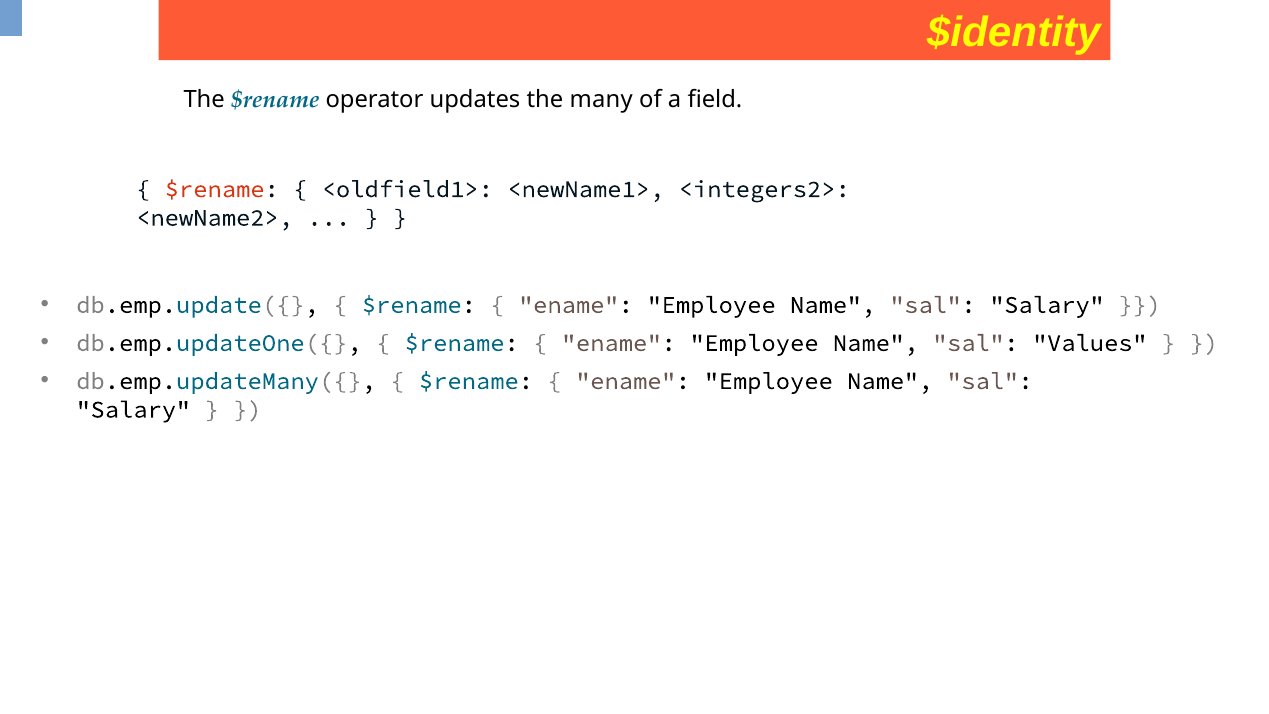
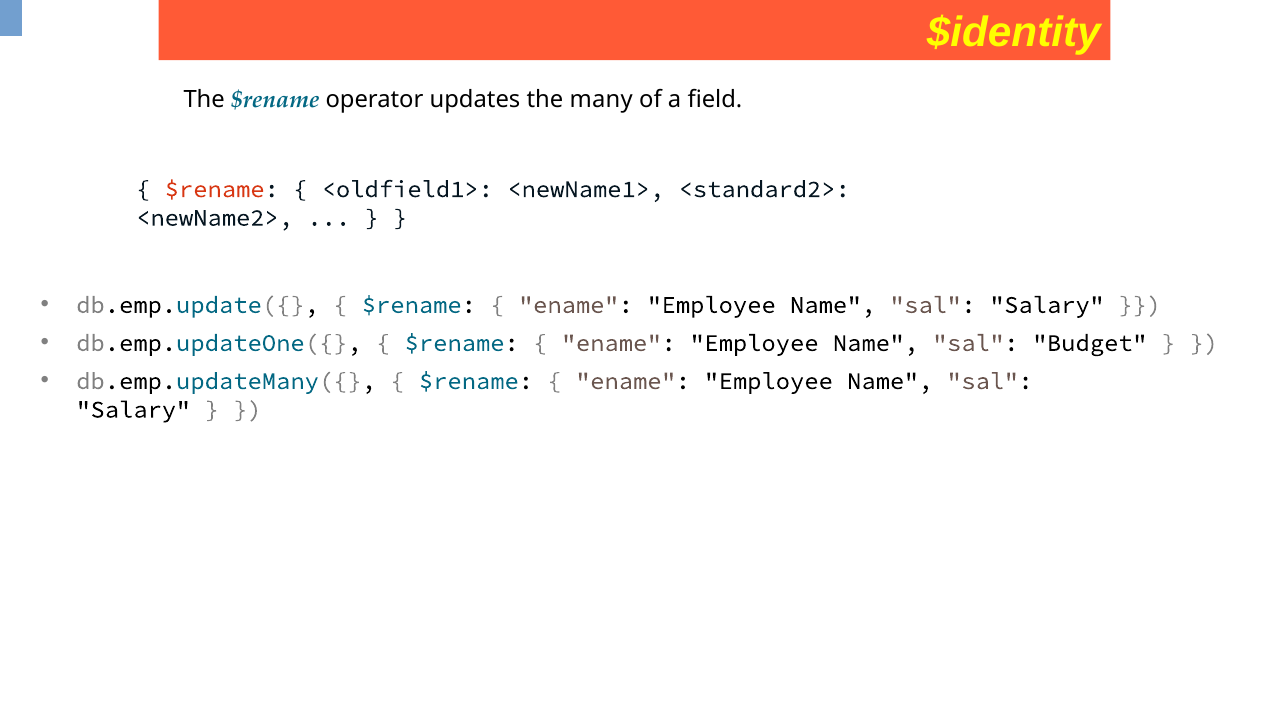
<integers2>: <integers2> -> <standard2>
Values: Values -> Budget
